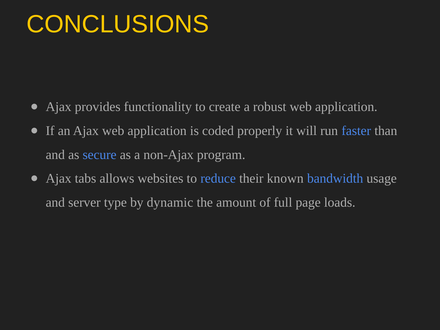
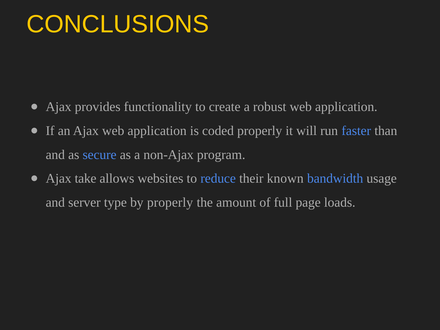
tabs: tabs -> take
by dynamic: dynamic -> properly
